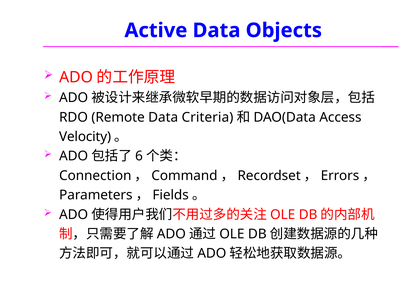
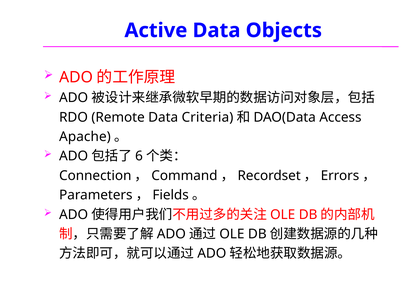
Velocity: Velocity -> Apache
